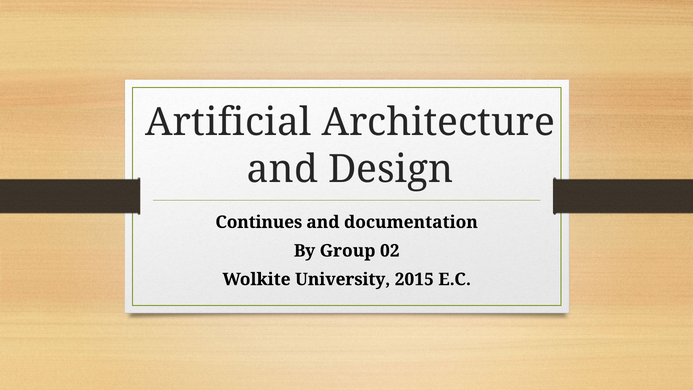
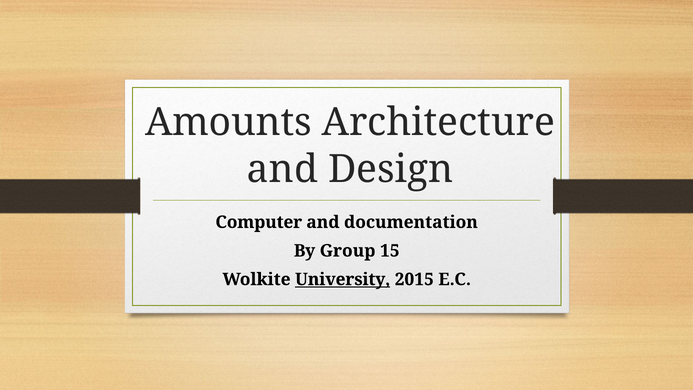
Artificial: Artificial -> Amounts
Continues: Continues -> Computer
02: 02 -> 15
University underline: none -> present
